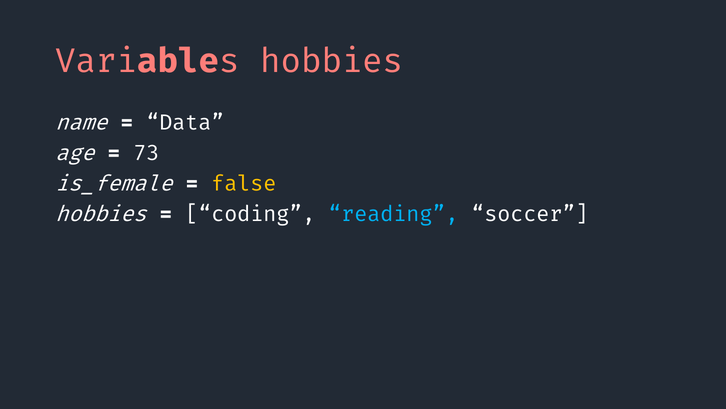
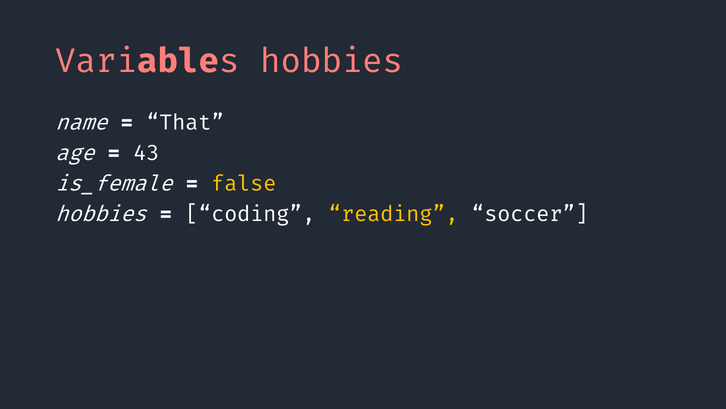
Data: Data -> That
73: 73 -> 43
reading colour: light blue -> yellow
